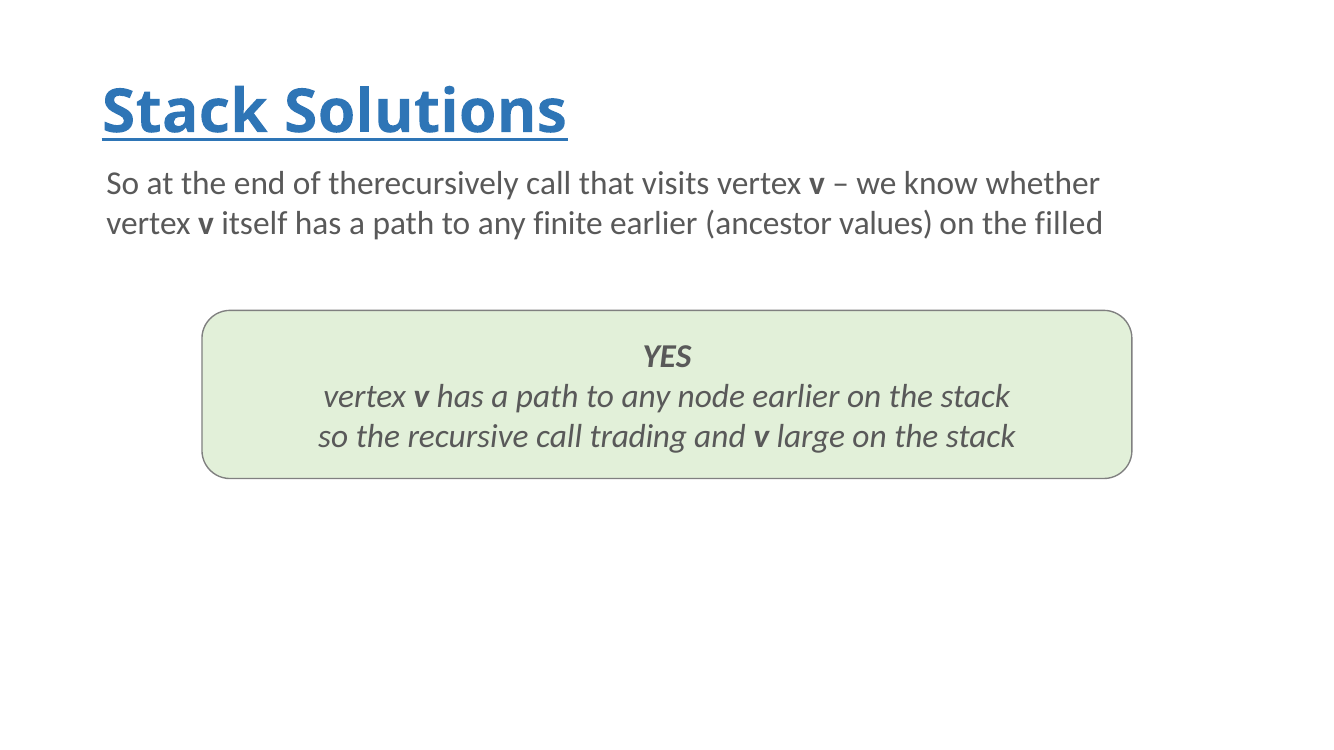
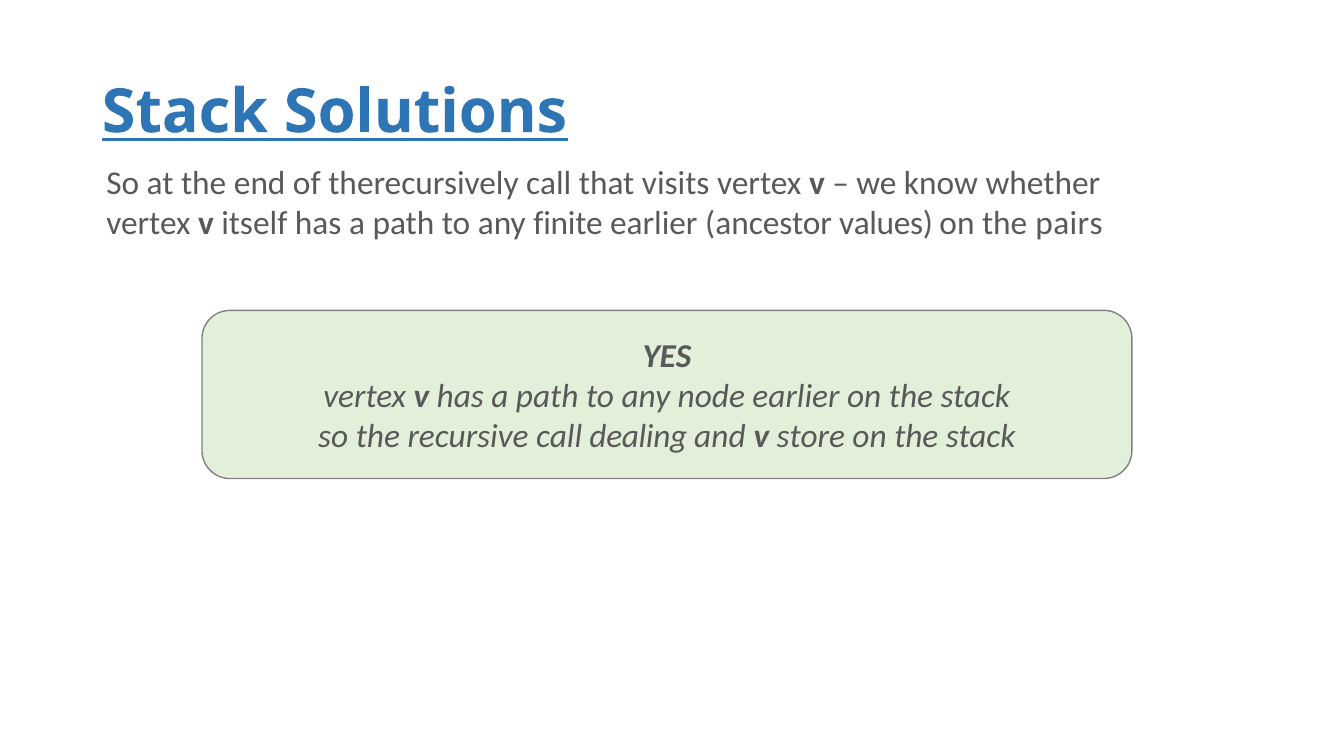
filled: filled -> pairs
trading: trading -> dealing
large: large -> store
